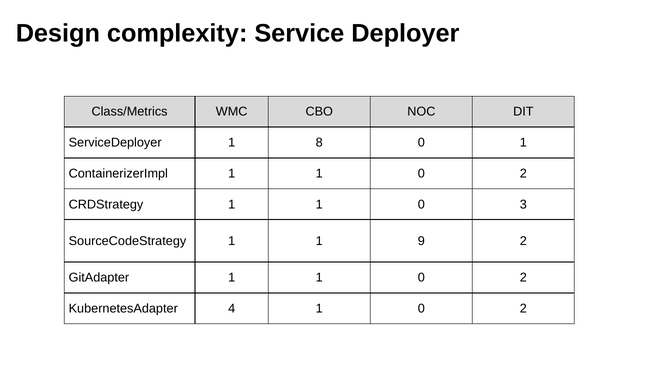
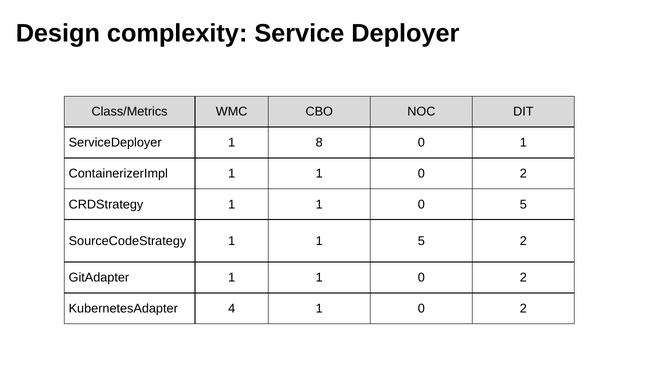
0 3: 3 -> 5
1 9: 9 -> 5
